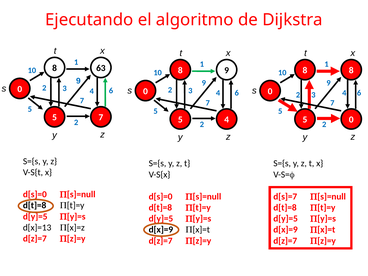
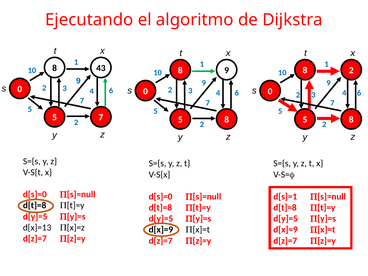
63: 63 -> 43
8 8: 8 -> 2
4 at (227, 120): 4 -> 8
0 at (351, 120): 0 -> 8
d[s]=7: d[s]=7 -> d[s]=1
